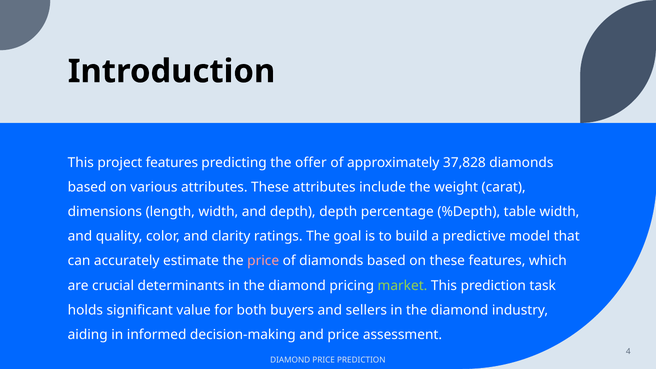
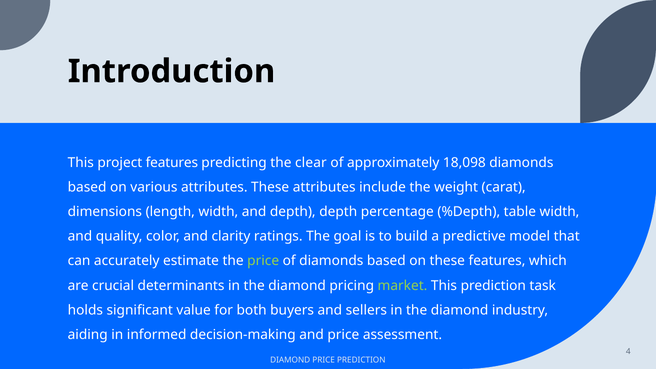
offer: offer -> clear
37,828: 37,828 -> 18,098
price at (263, 261) colour: pink -> light green
